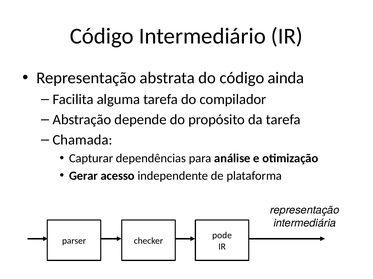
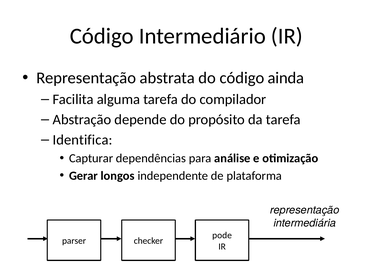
Chamada: Chamada -> Identifica
acesso: acesso -> longos
